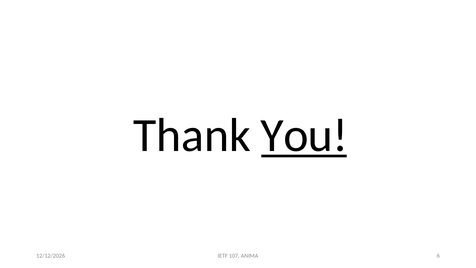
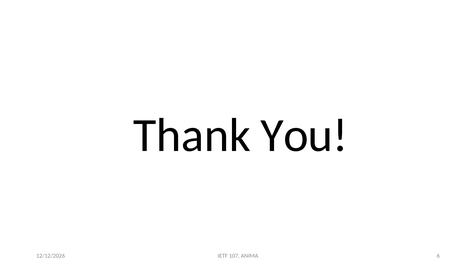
You underline: present -> none
